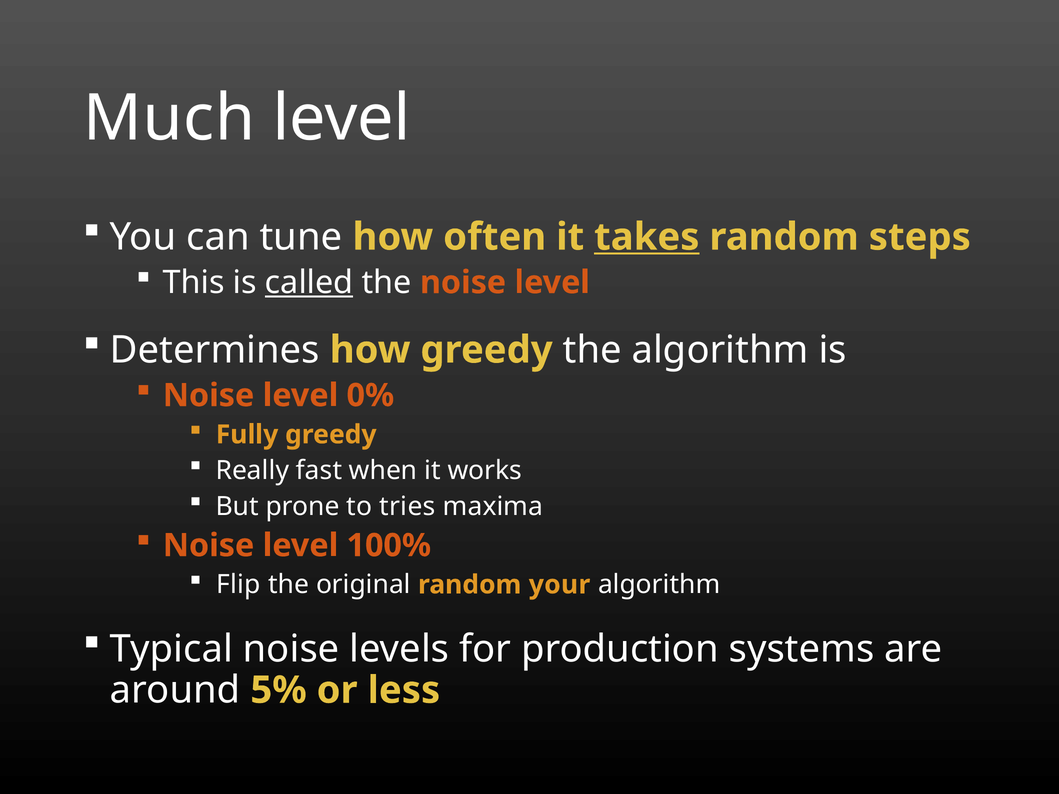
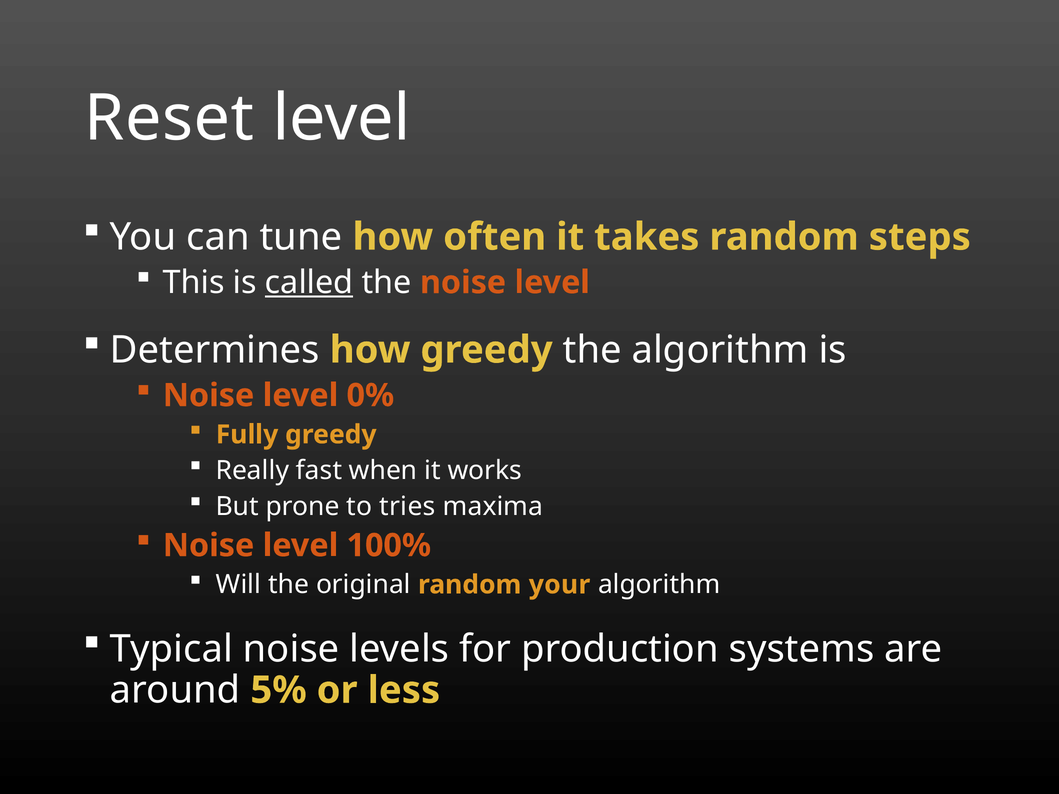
Much: Much -> Reset
takes underline: present -> none
Flip: Flip -> Will
